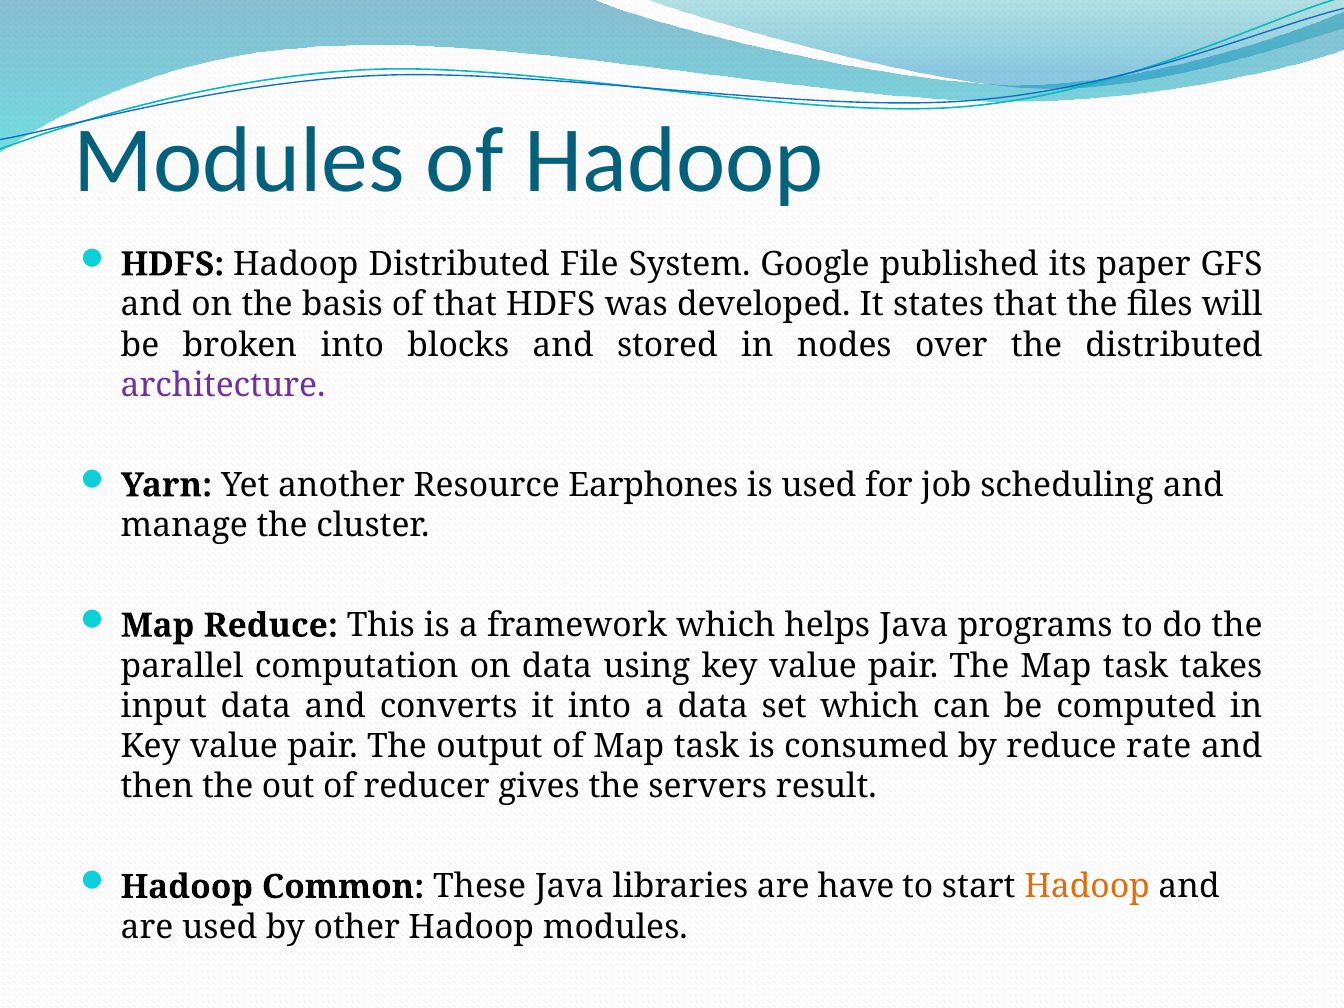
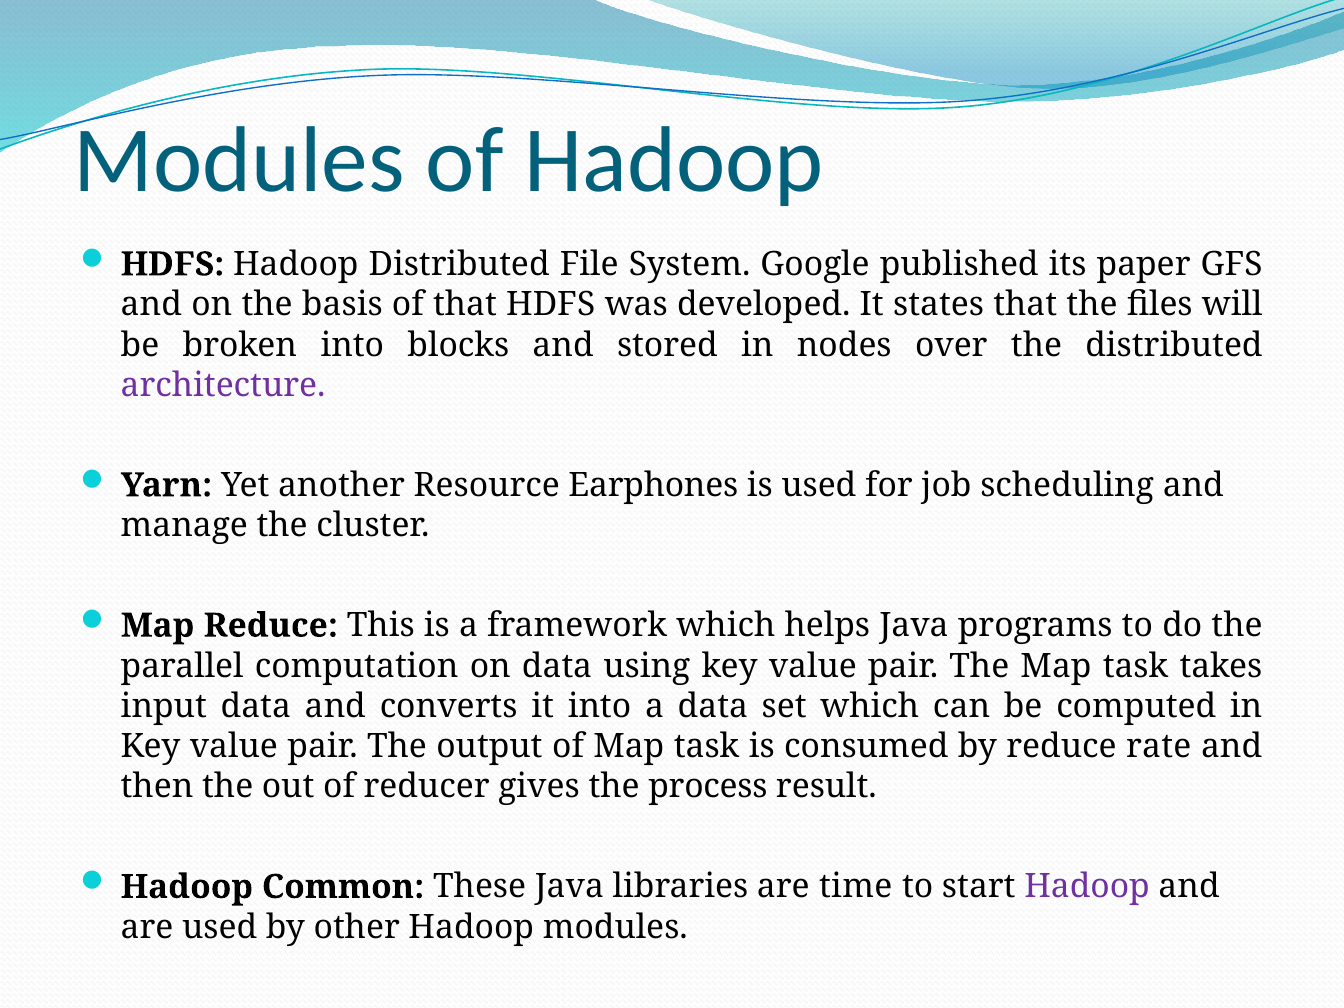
servers: servers -> process
have: have -> time
Hadoop at (1087, 887) colour: orange -> purple
